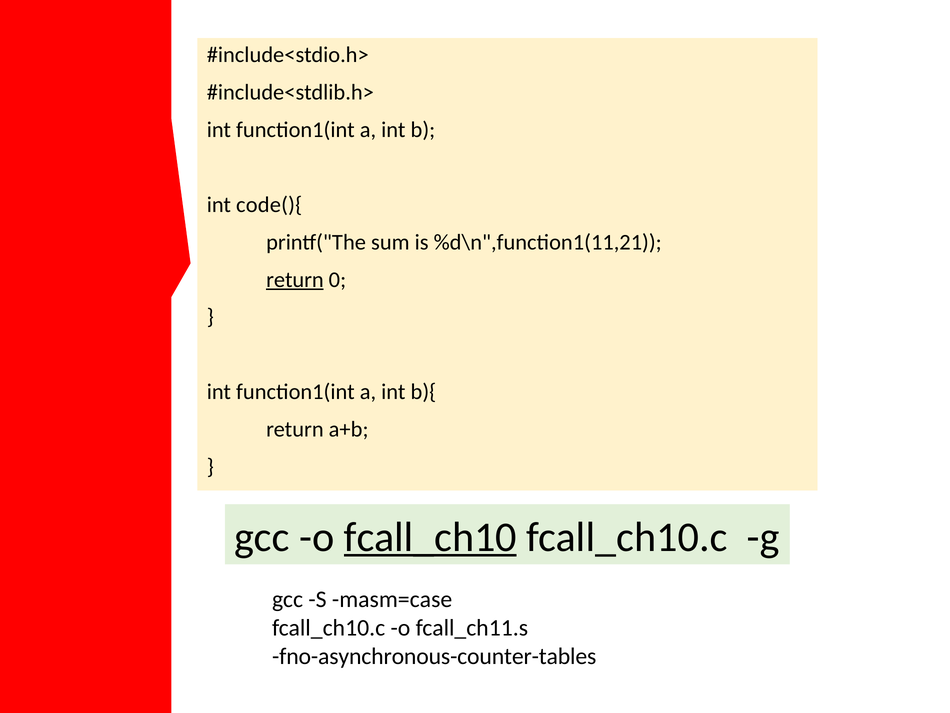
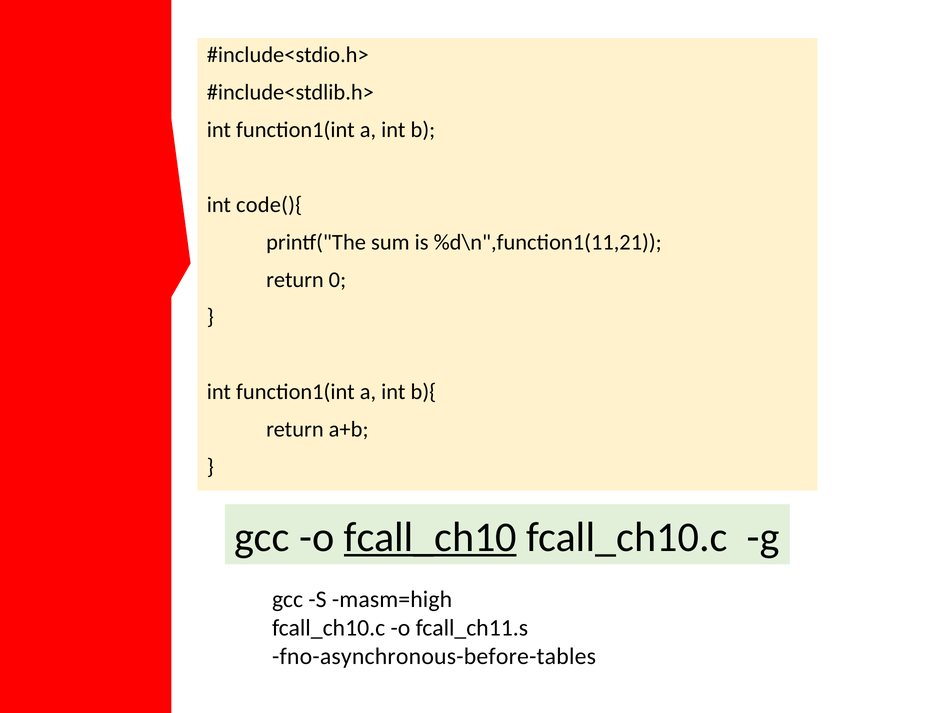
return at (295, 279) underline: present -> none
masm=case: masm=case -> masm=high
fno-asynchronous-counter-tables: fno-asynchronous-counter-tables -> fno-asynchronous-before-tables
